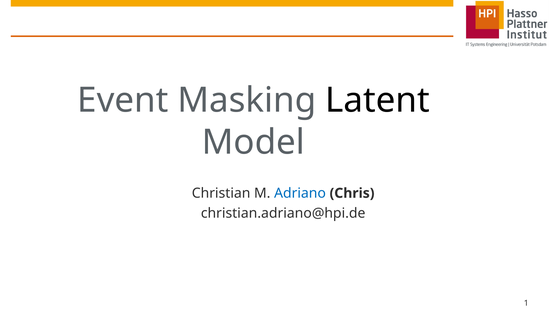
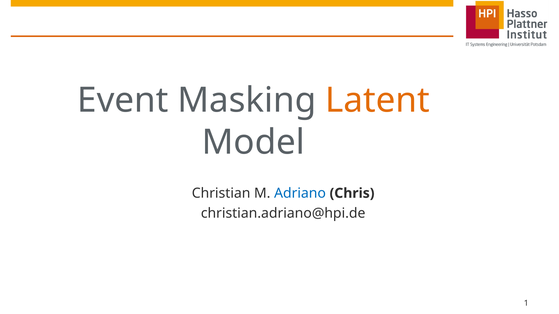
Latent colour: black -> orange
